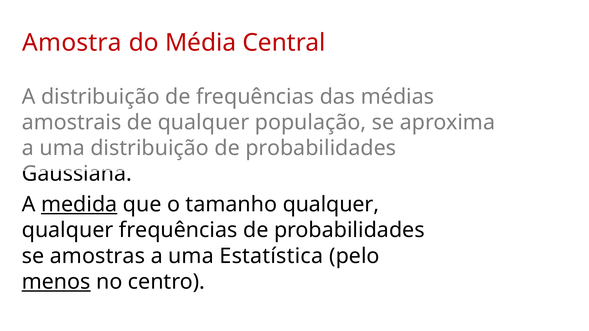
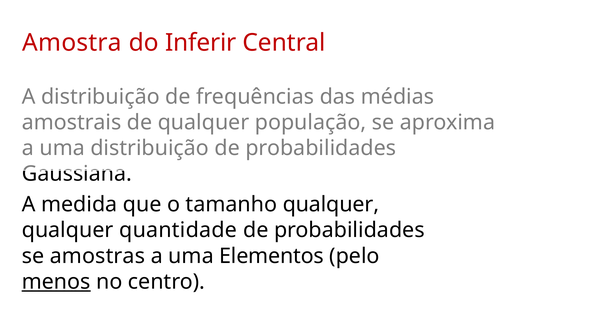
Média: Média -> Inferir
medida underline: present -> none
qualquer frequências: frequências -> quantidade
Estatística: Estatística -> Elementos
